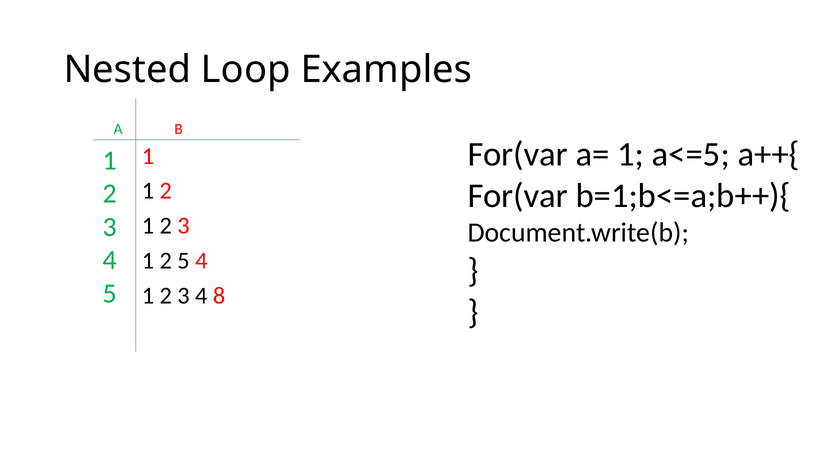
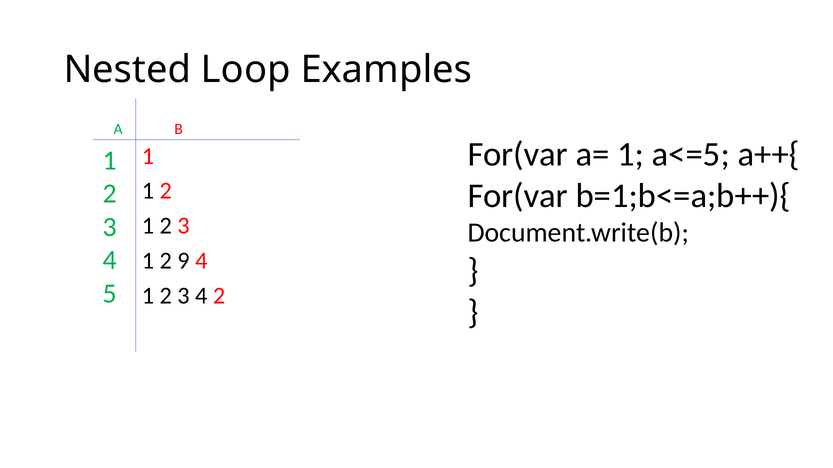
2 5: 5 -> 9
4 8: 8 -> 2
